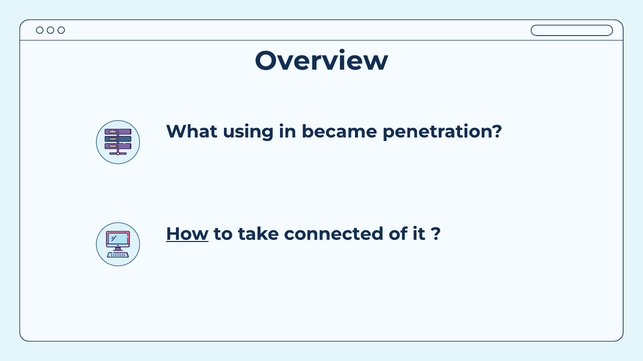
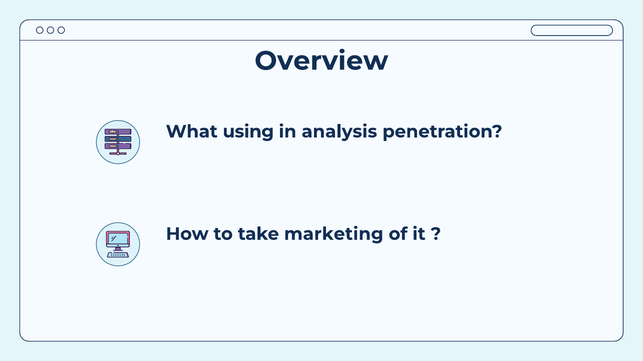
became: became -> analysis
How underline: present -> none
connected: connected -> marketing
